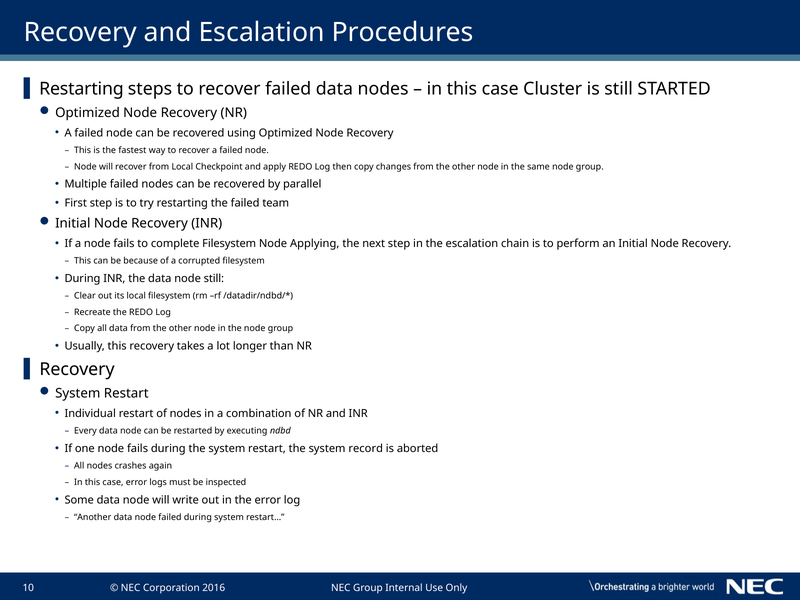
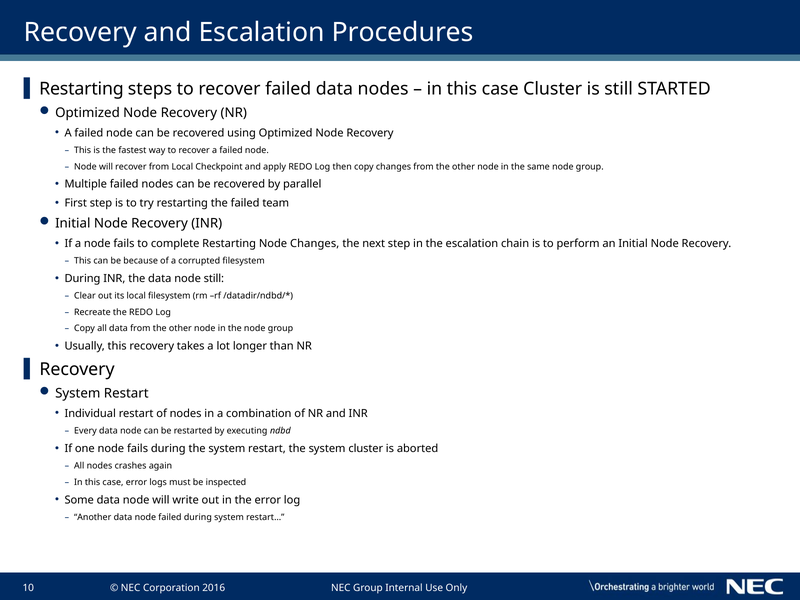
complete Filesystem: Filesystem -> Restarting
Node Applying: Applying -> Changes
system record: record -> cluster
